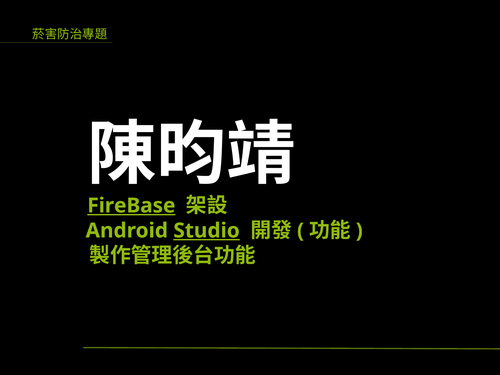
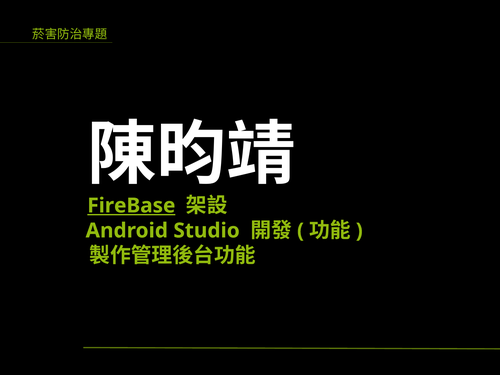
Studio underline: present -> none
